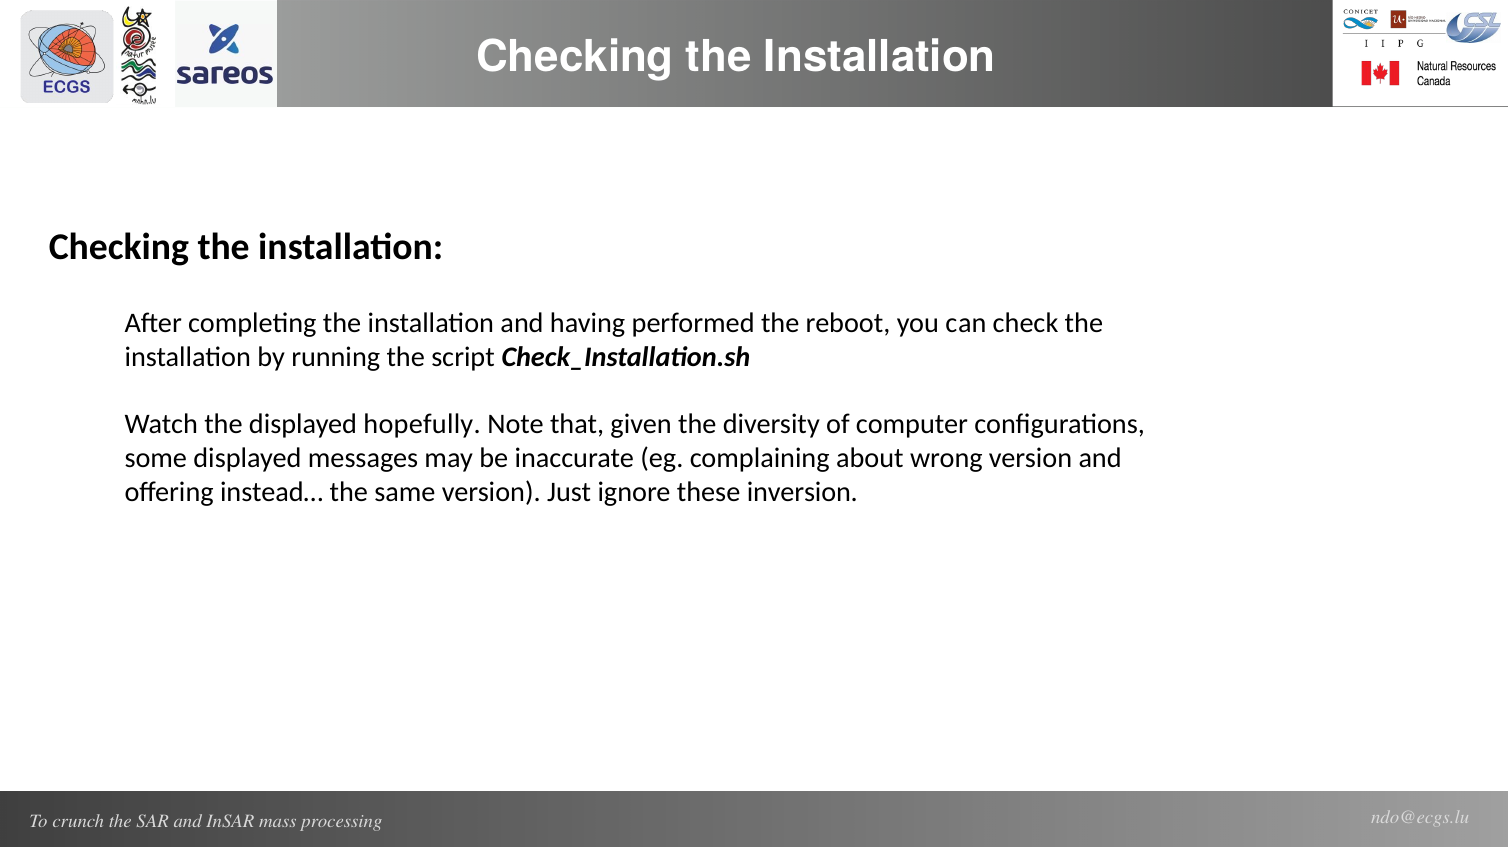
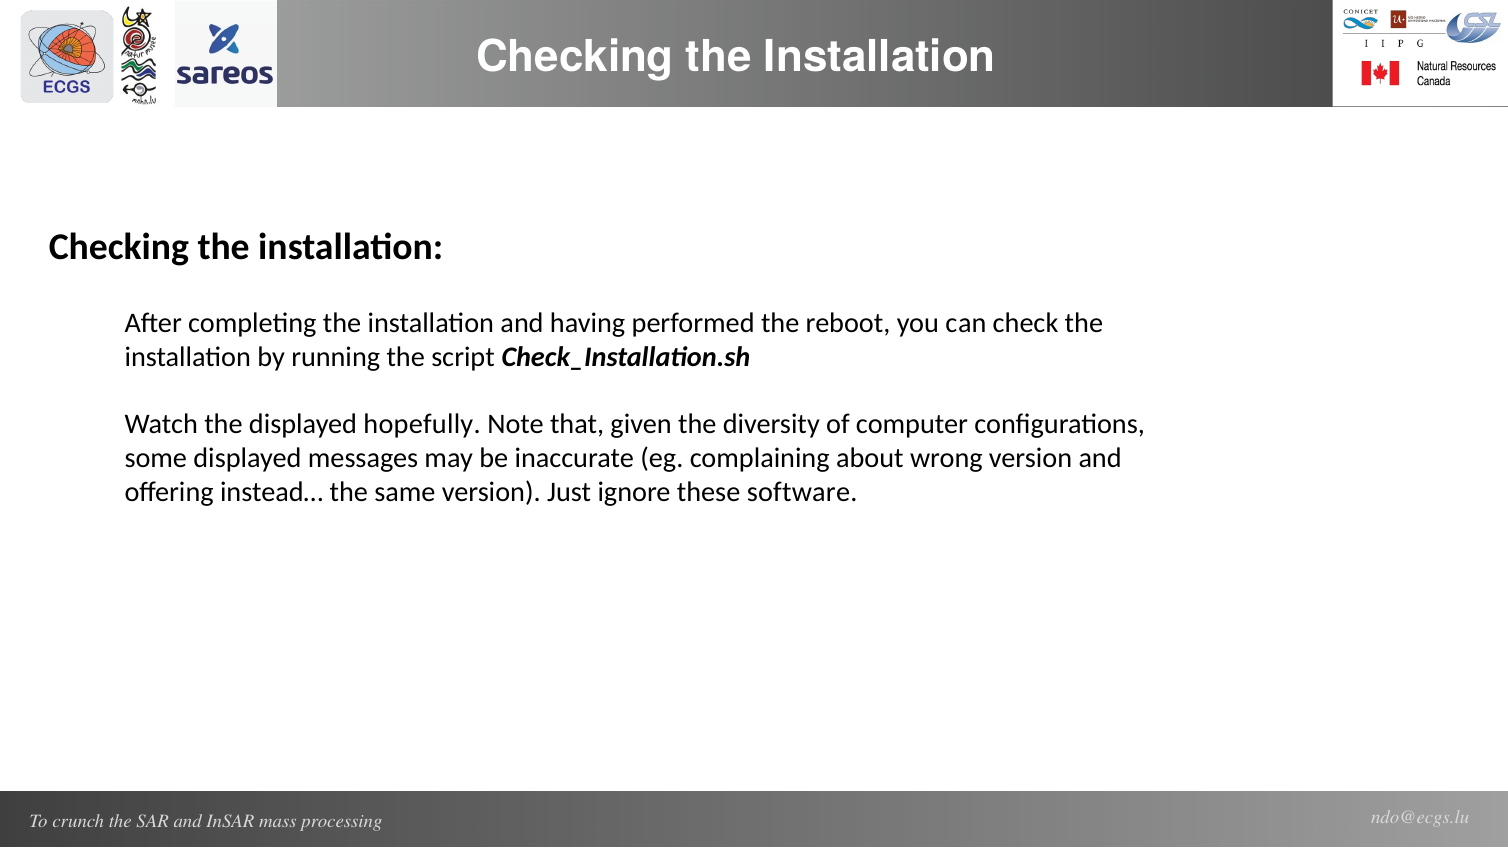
inversion: inversion -> software
